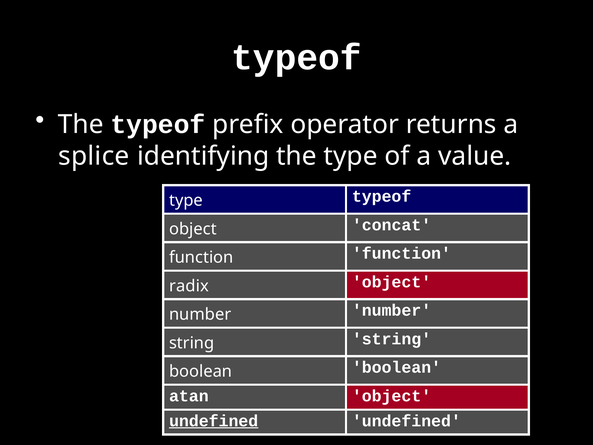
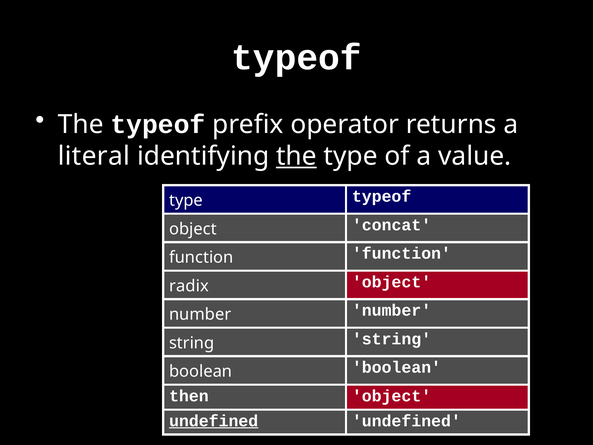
splice: splice -> literal
the at (296, 156) underline: none -> present
atan: atan -> then
